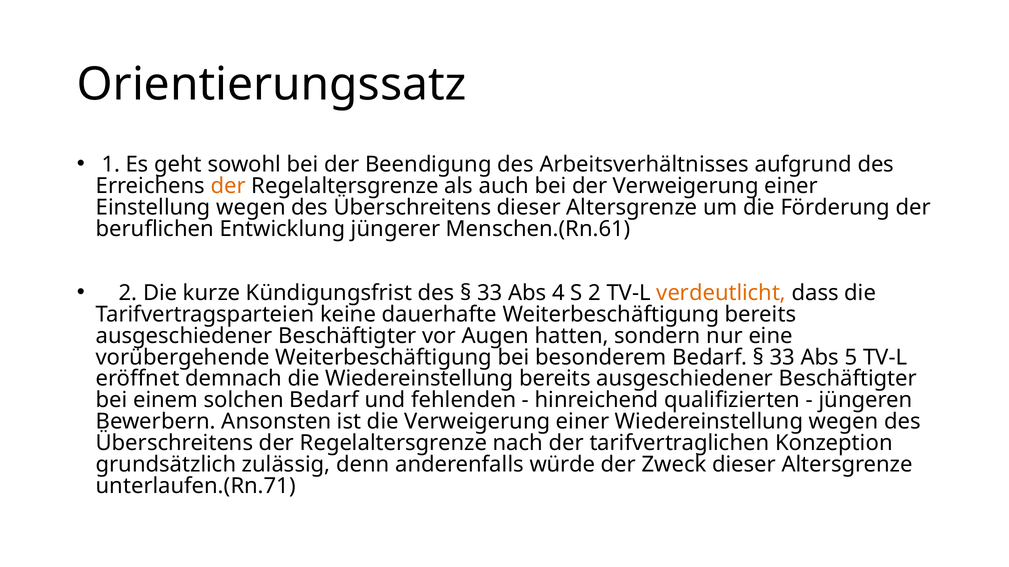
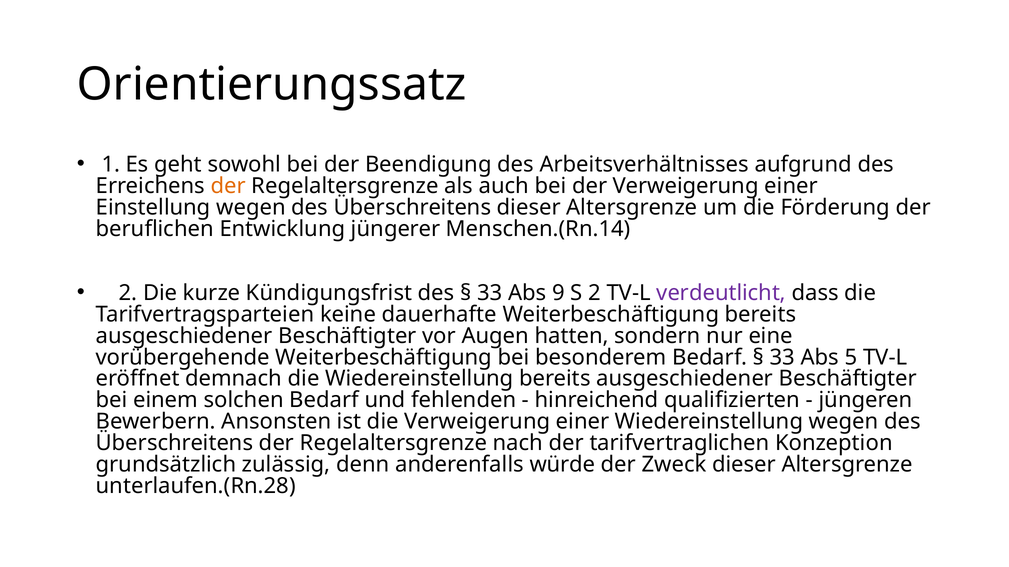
Menschen.(Rn.61: Menschen.(Rn.61 -> Menschen.(Rn.14
4: 4 -> 9
verdeutlicht colour: orange -> purple
unterlaufen.(Rn.71: unterlaufen.(Rn.71 -> unterlaufen.(Rn.28
